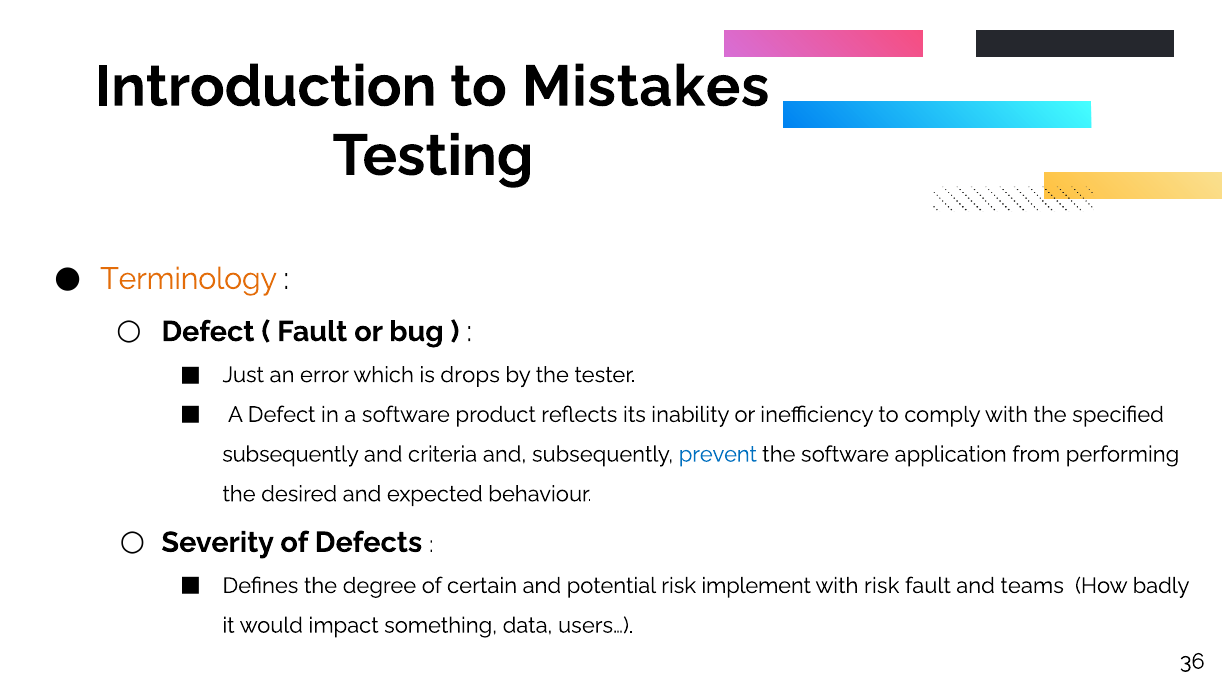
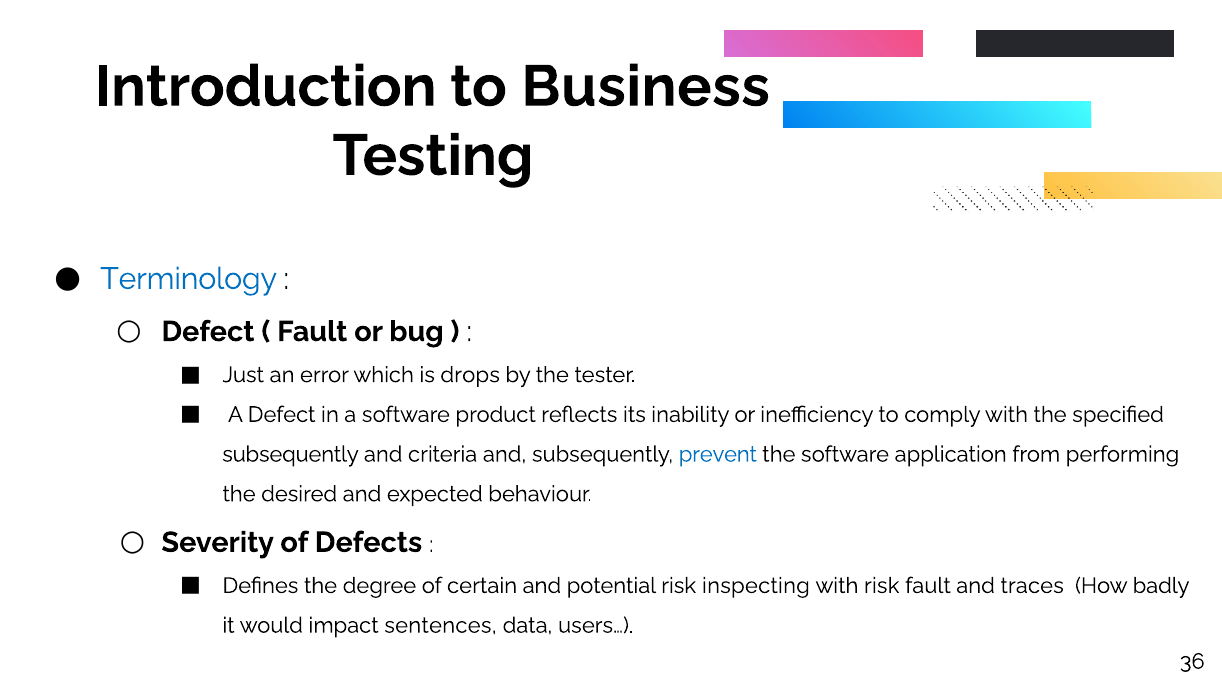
Mistakes: Mistakes -> Business
Terminology colour: orange -> blue
implement: implement -> inspecting
teams: teams -> traces
something: something -> sentences
